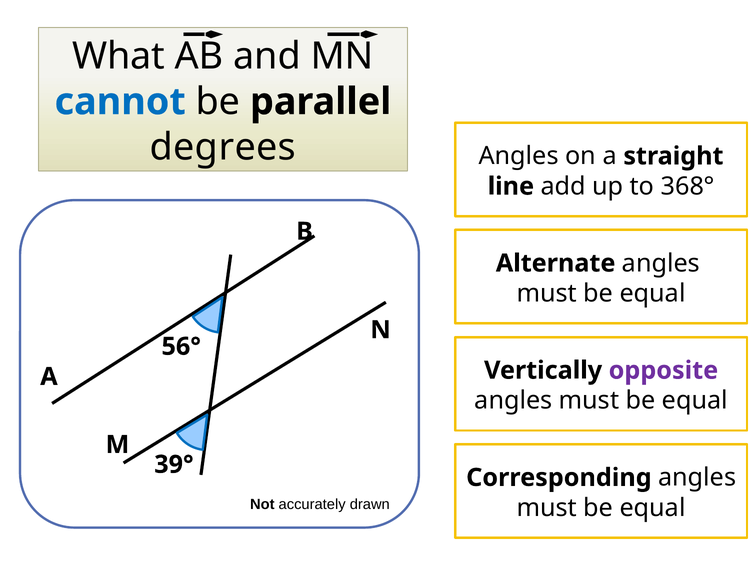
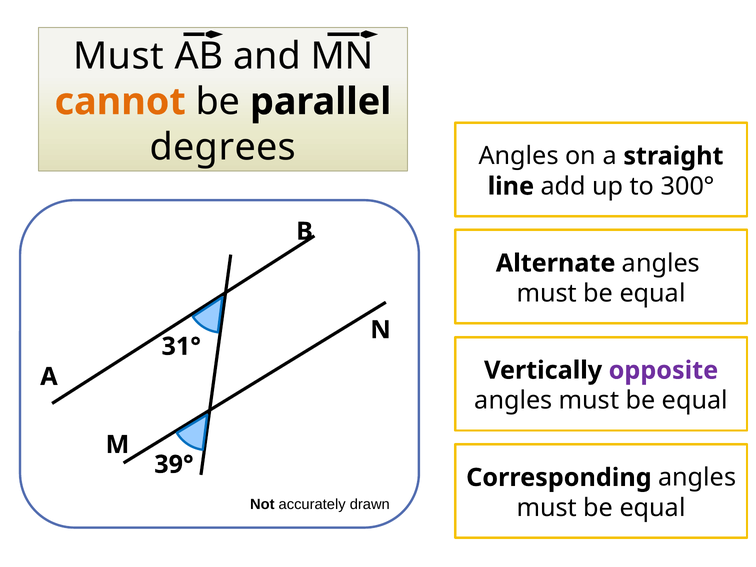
What at (119, 56): What -> Must
cannot colour: blue -> orange
368°: 368° -> 300°
56°: 56° -> 31°
